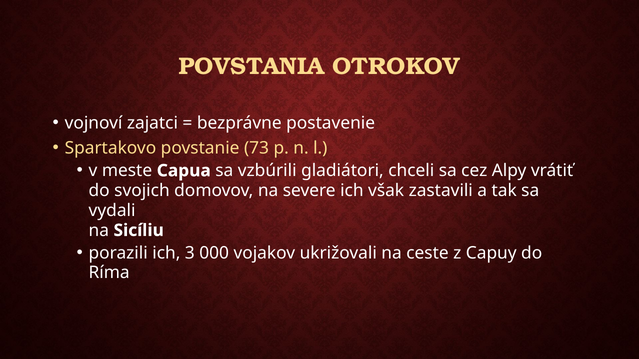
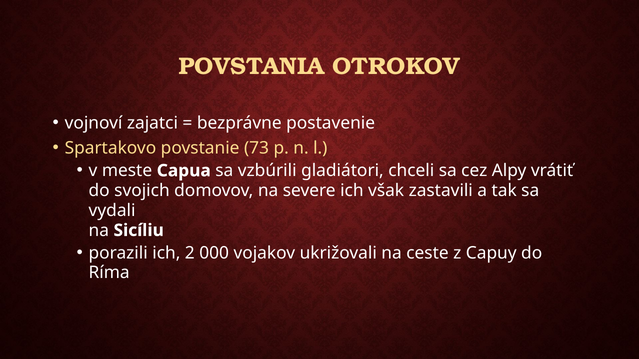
3: 3 -> 2
